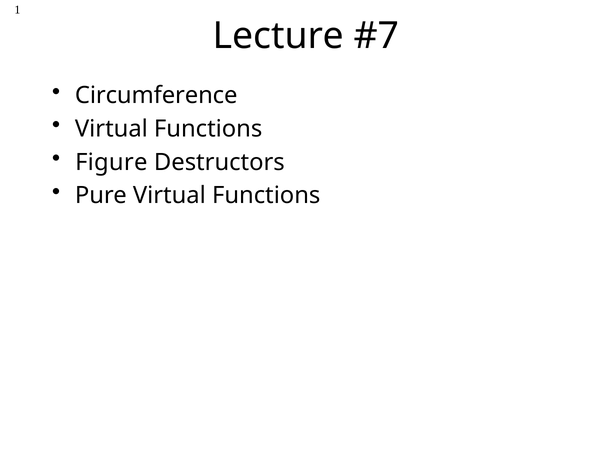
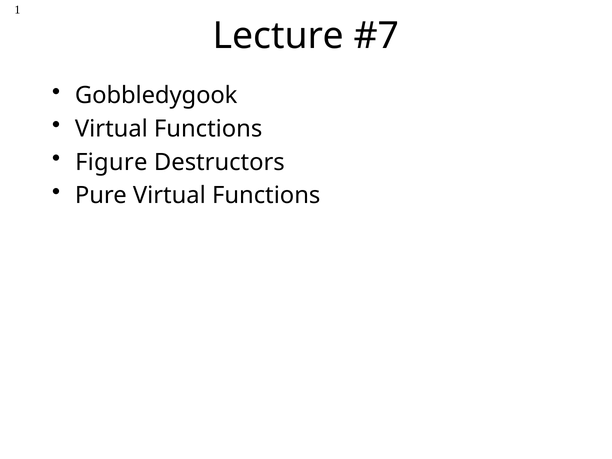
Circumference: Circumference -> Gobbledygook
